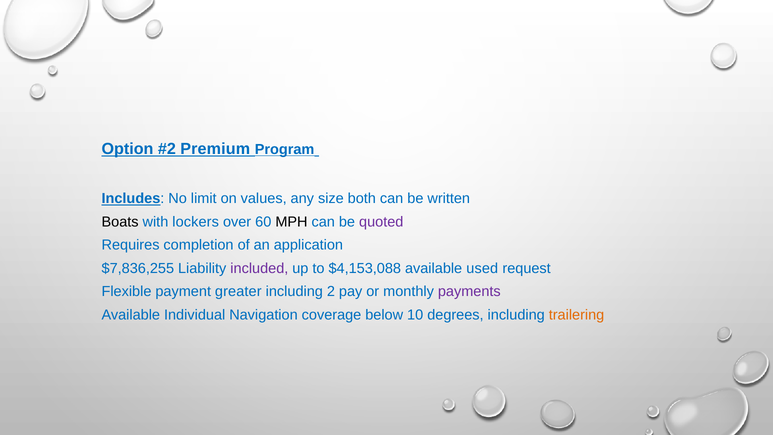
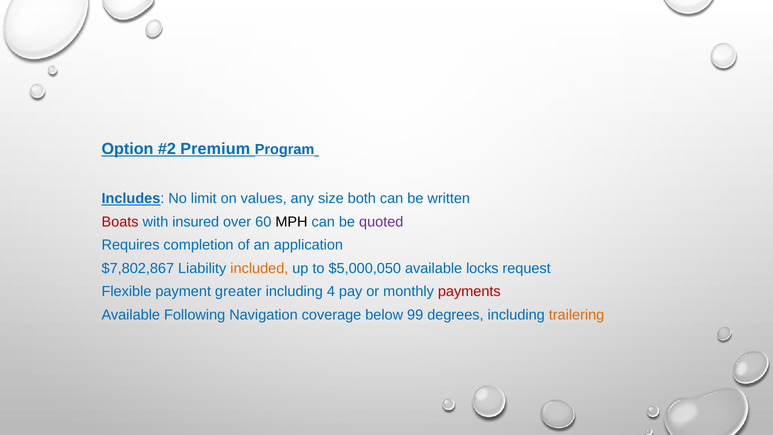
Boats colour: black -> red
lockers: lockers -> insured
$7,836,255: $7,836,255 -> $7,802,867
included colour: purple -> orange
$4,153,088: $4,153,088 -> $5,000,050
used: used -> locks
2: 2 -> 4
payments colour: purple -> red
Individual: Individual -> Following
10: 10 -> 99
